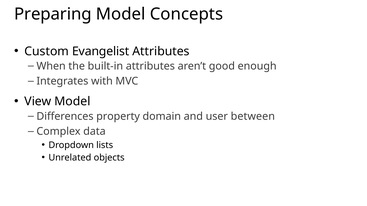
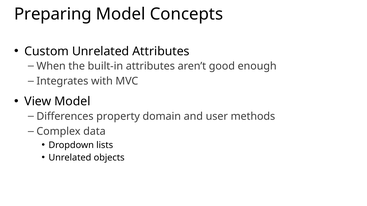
Custom Evangelist: Evangelist -> Unrelated
between: between -> methods
